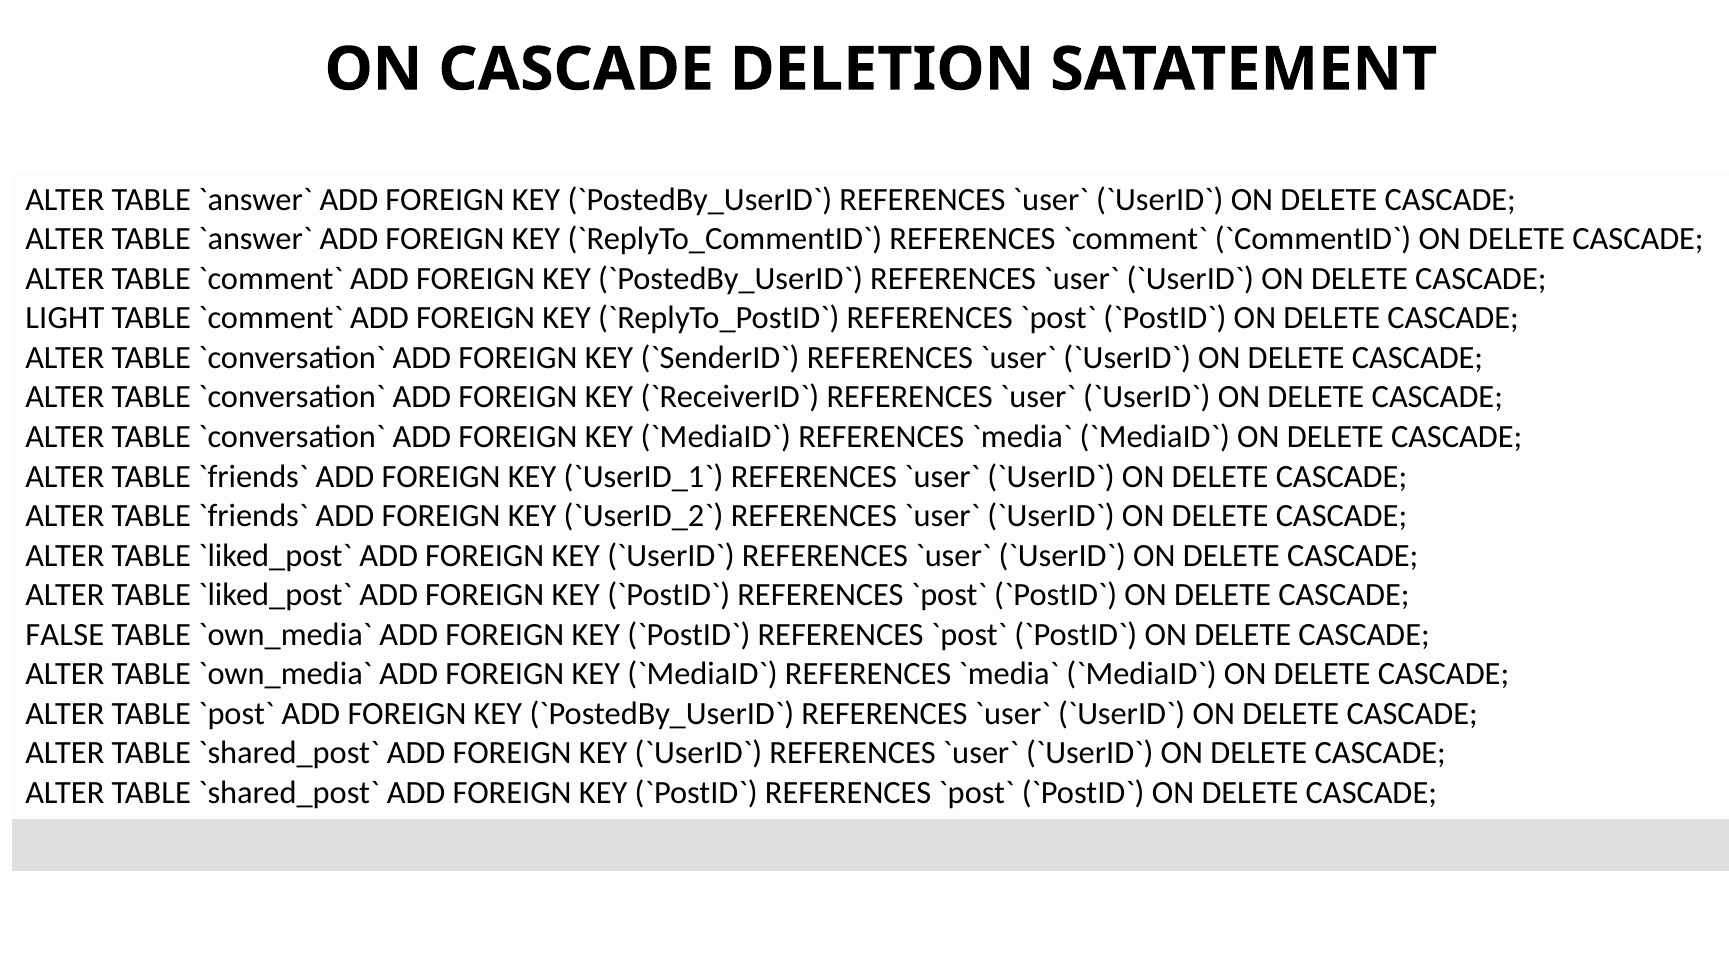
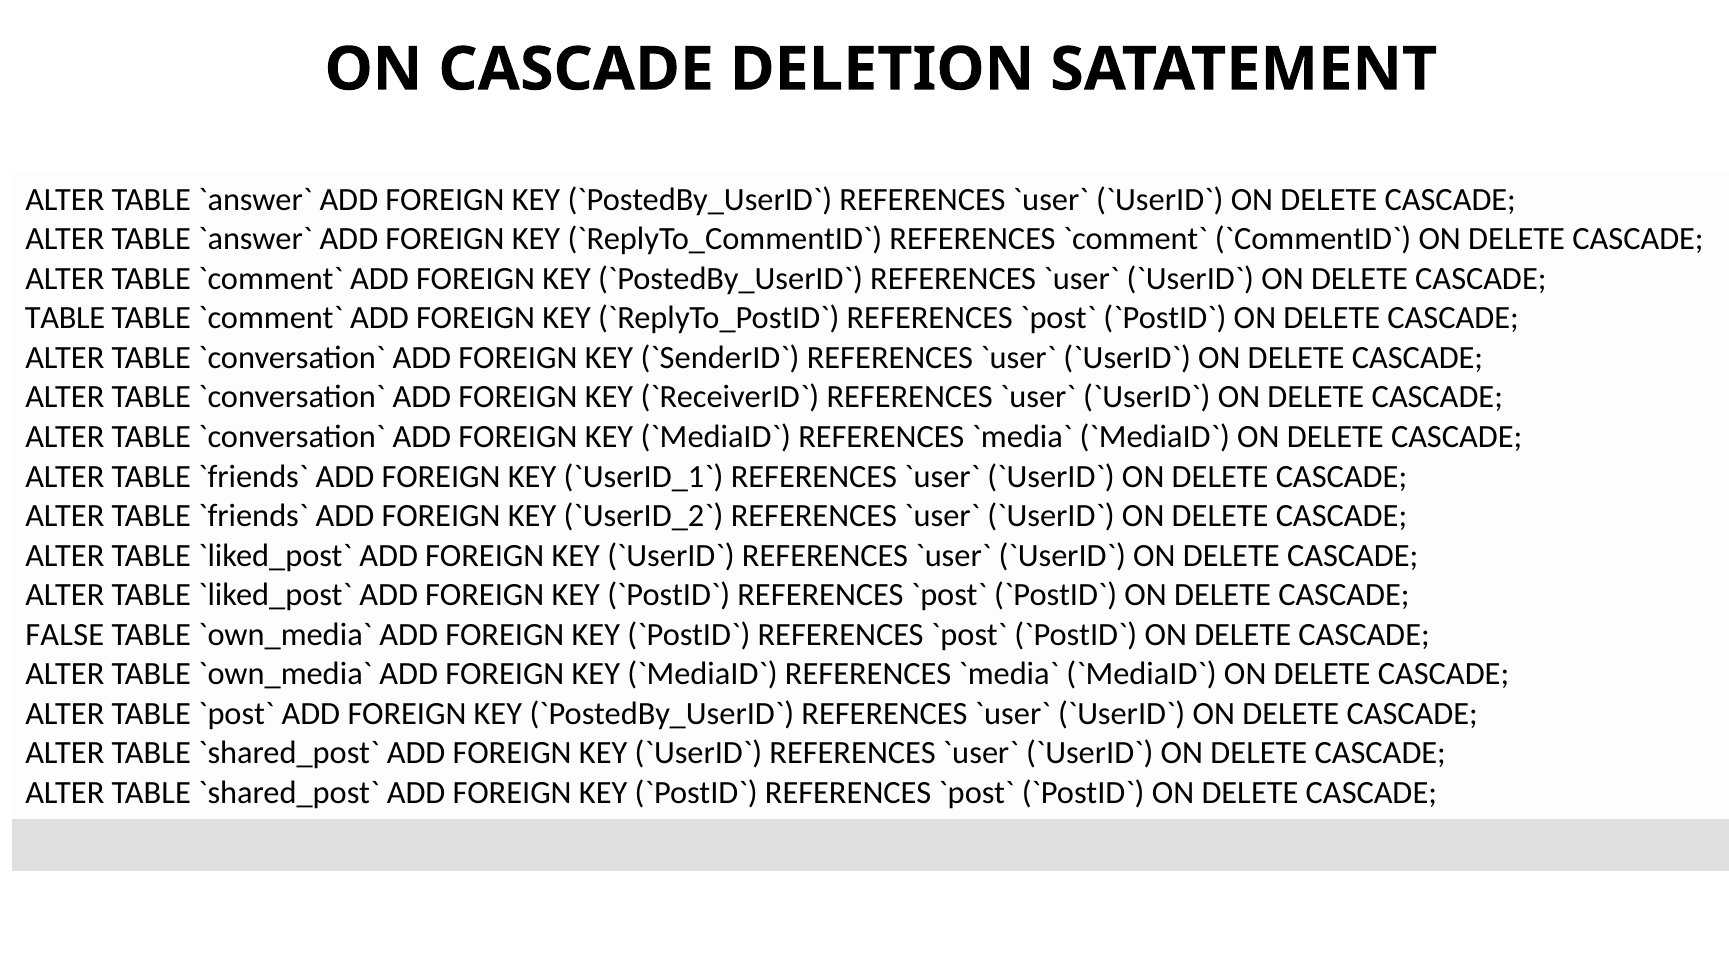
LIGHT at (65, 318): LIGHT -> TABLE
